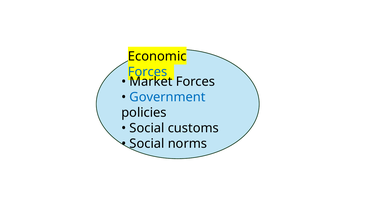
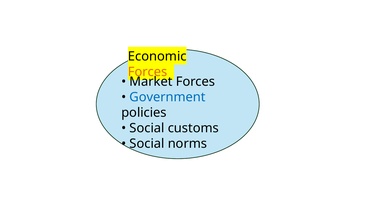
Forces at (148, 72) colour: blue -> orange
